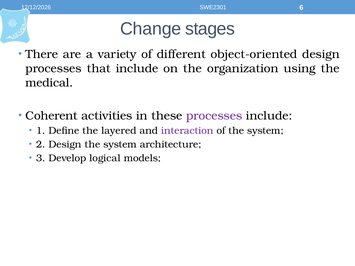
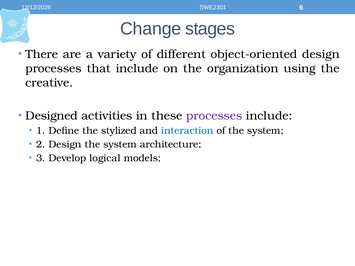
medical: medical -> creative
Coherent: Coherent -> Designed
layered: layered -> stylized
interaction colour: purple -> blue
